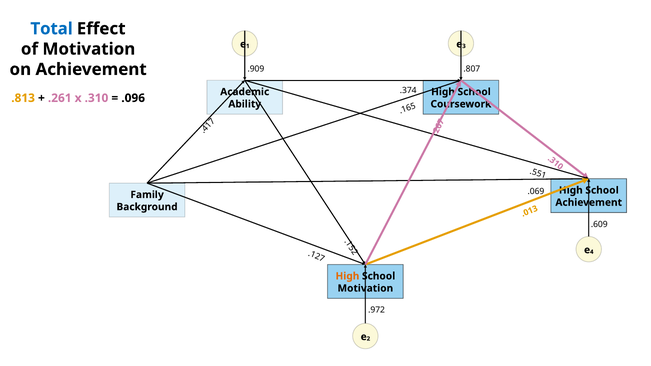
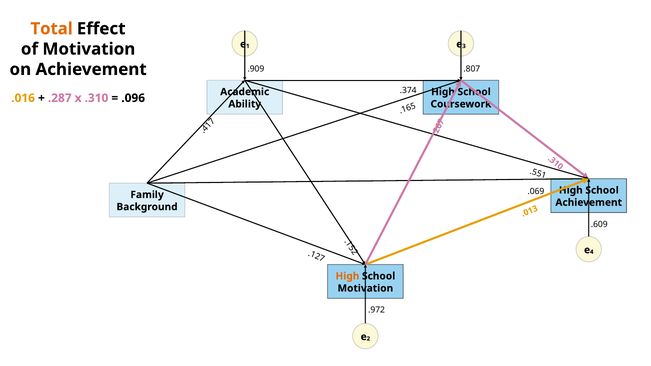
Total colour: blue -> orange
.813: .813 -> .016
.261: .261 -> .287
